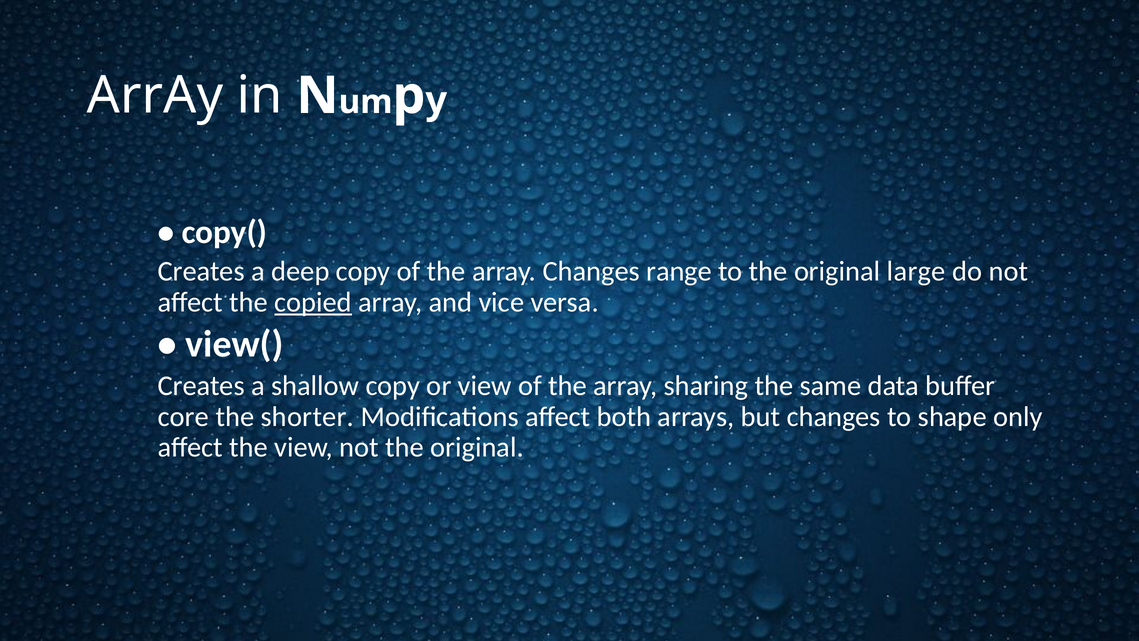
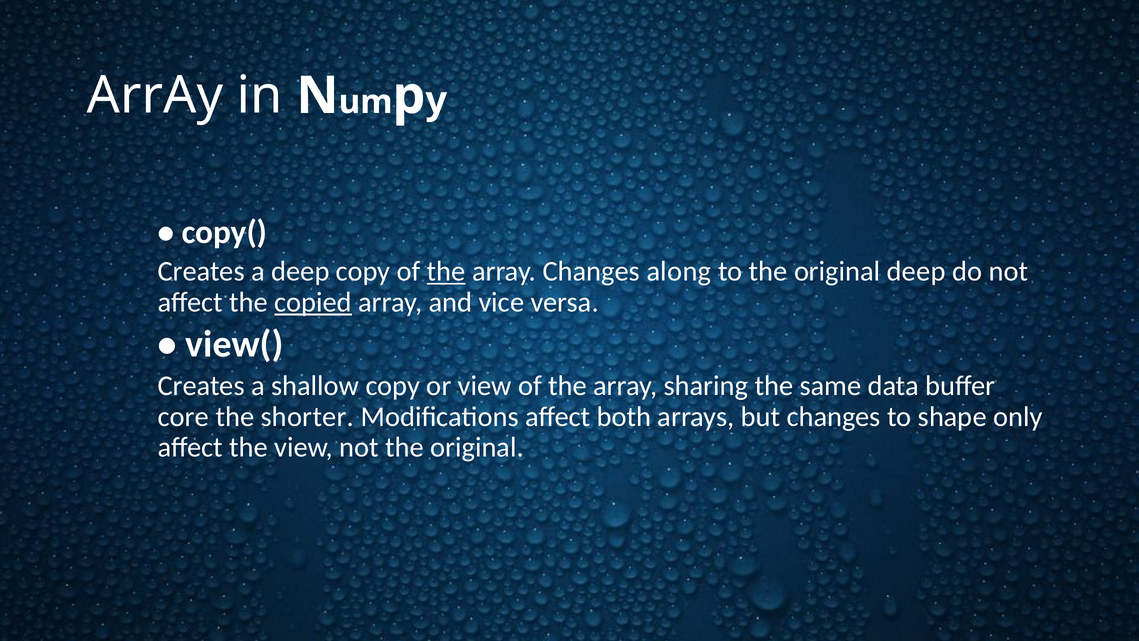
the at (446, 271) underline: none -> present
range: range -> along
original large: large -> deep
